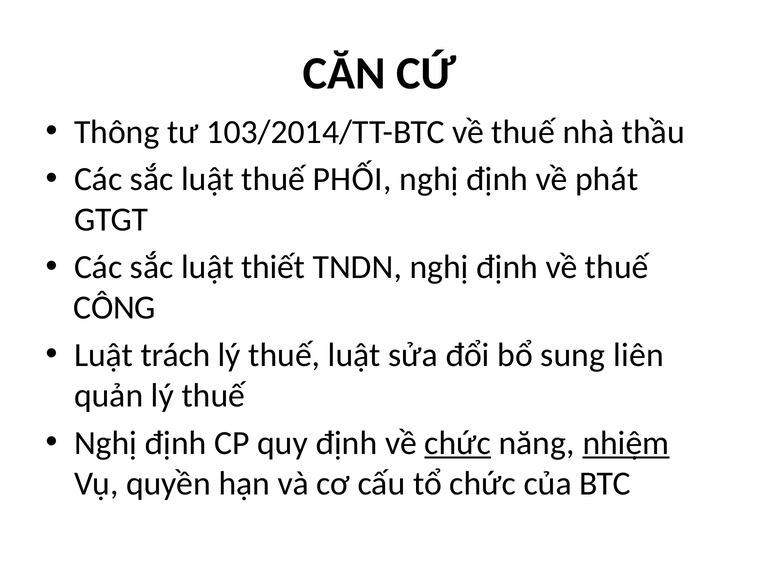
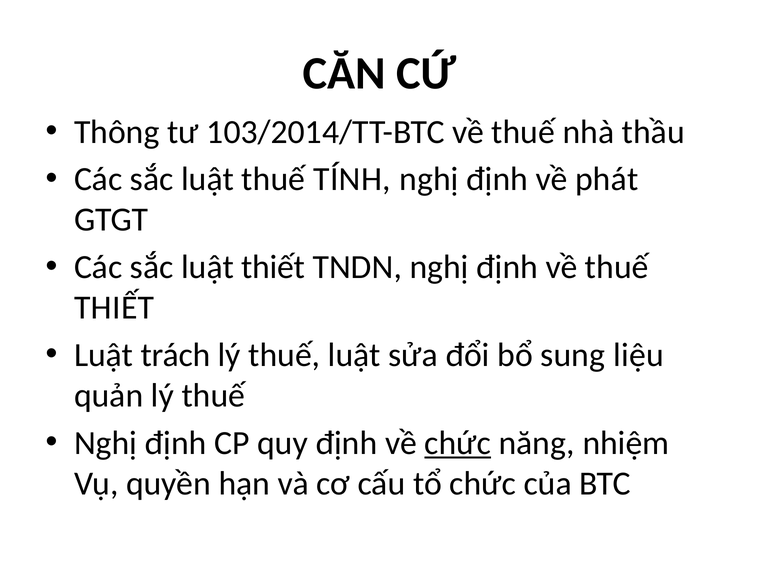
PHỐI: PHỐI -> TÍNH
CÔNG at (115, 307): CÔNG -> THIẾT
liên: liên -> liệu
nhiệm underline: present -> none
